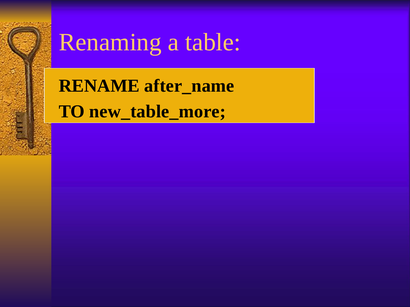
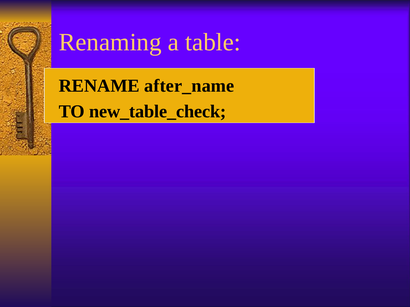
new_table_more: new_table_more -> new_table_check
